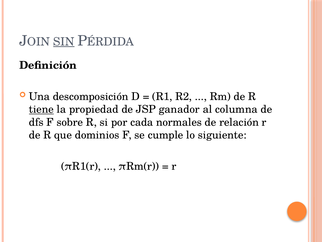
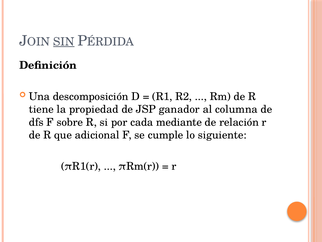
tiene underline: present -> none
normales: normales -> mediante
dominios: dominios -> adicional
